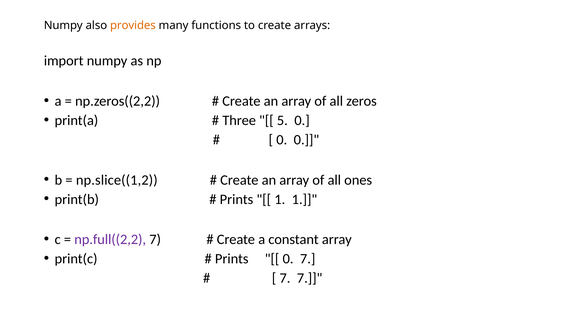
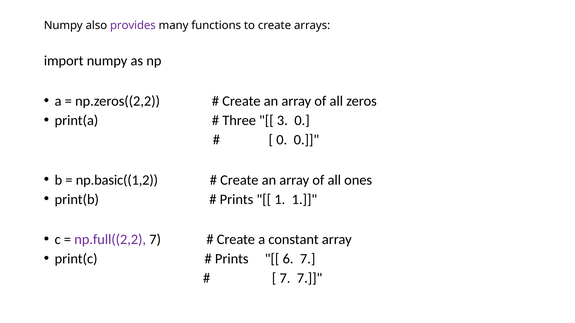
provides colour: orange -> purple
5: 5 -> 3
np.slice((1,2: np.slice((1,2 -> np.basic((1,2
0 at (288, 259): 0 -> 6
